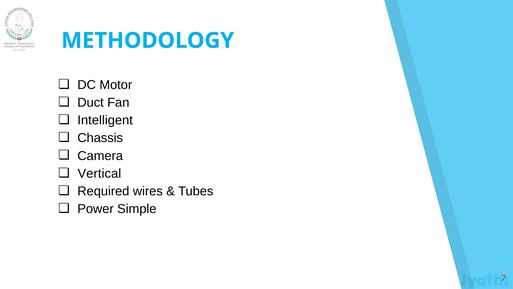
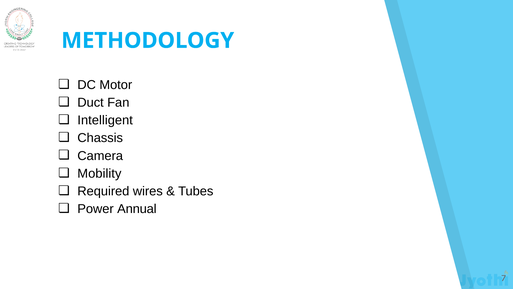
Vertical: Vertical -> Mobility
Simple: Simple -> Annual
